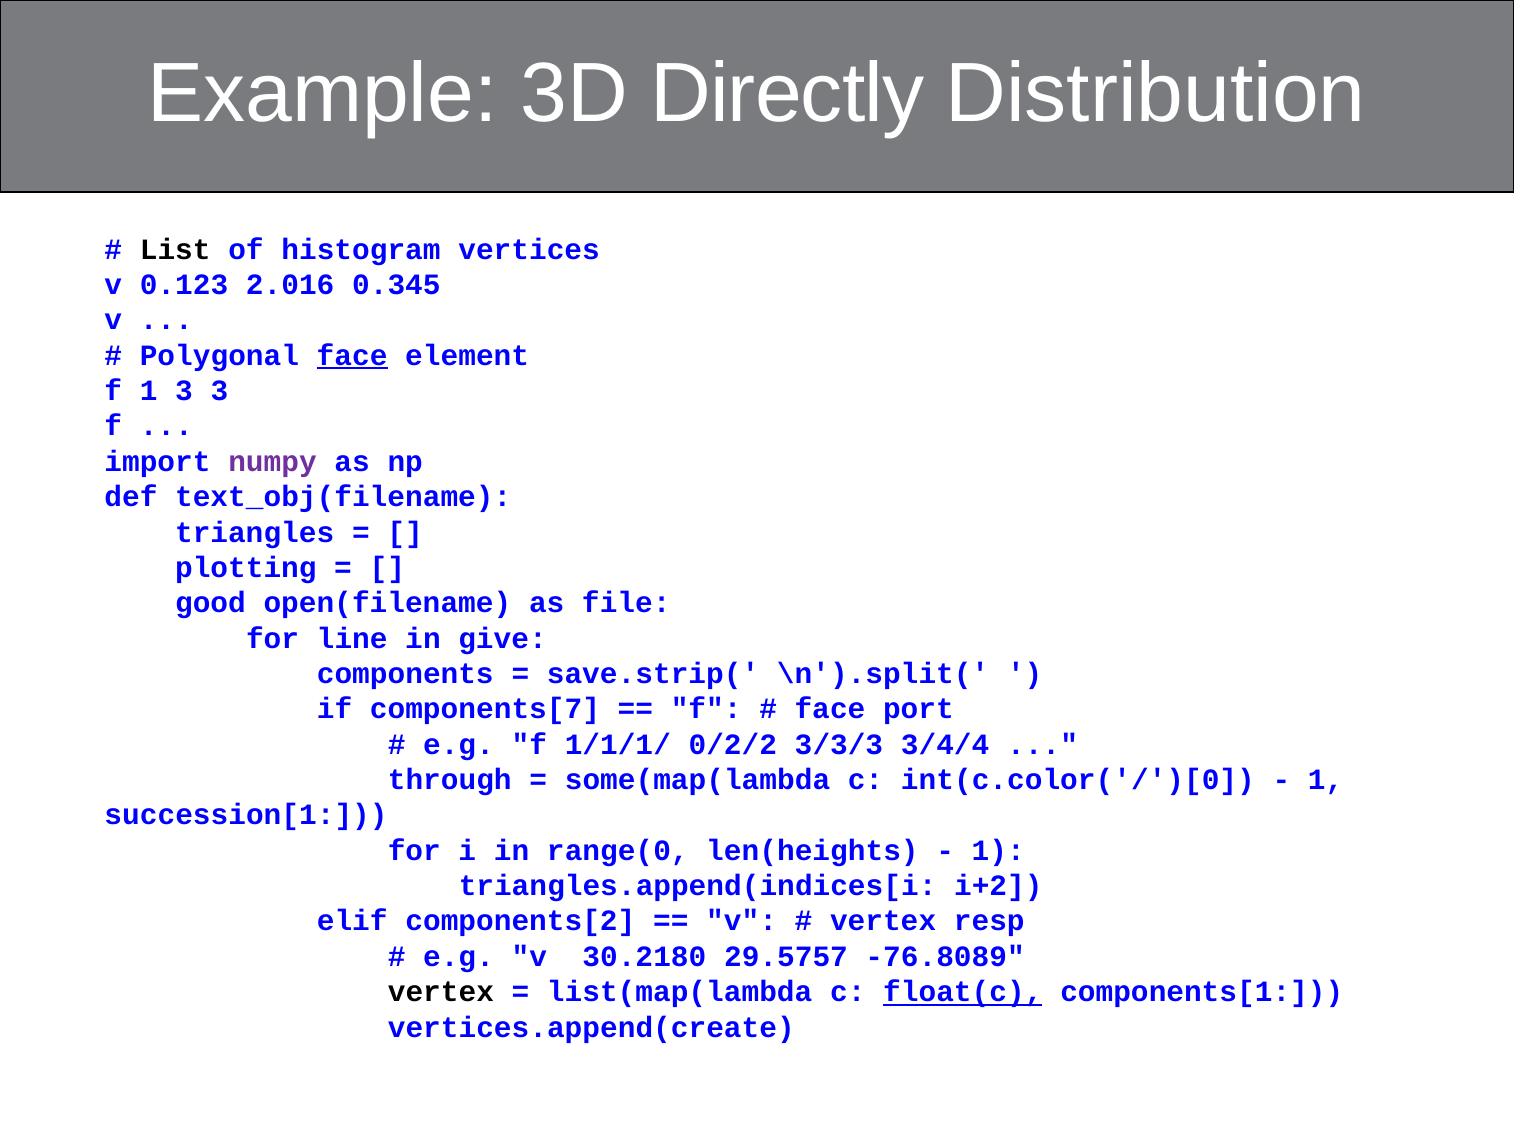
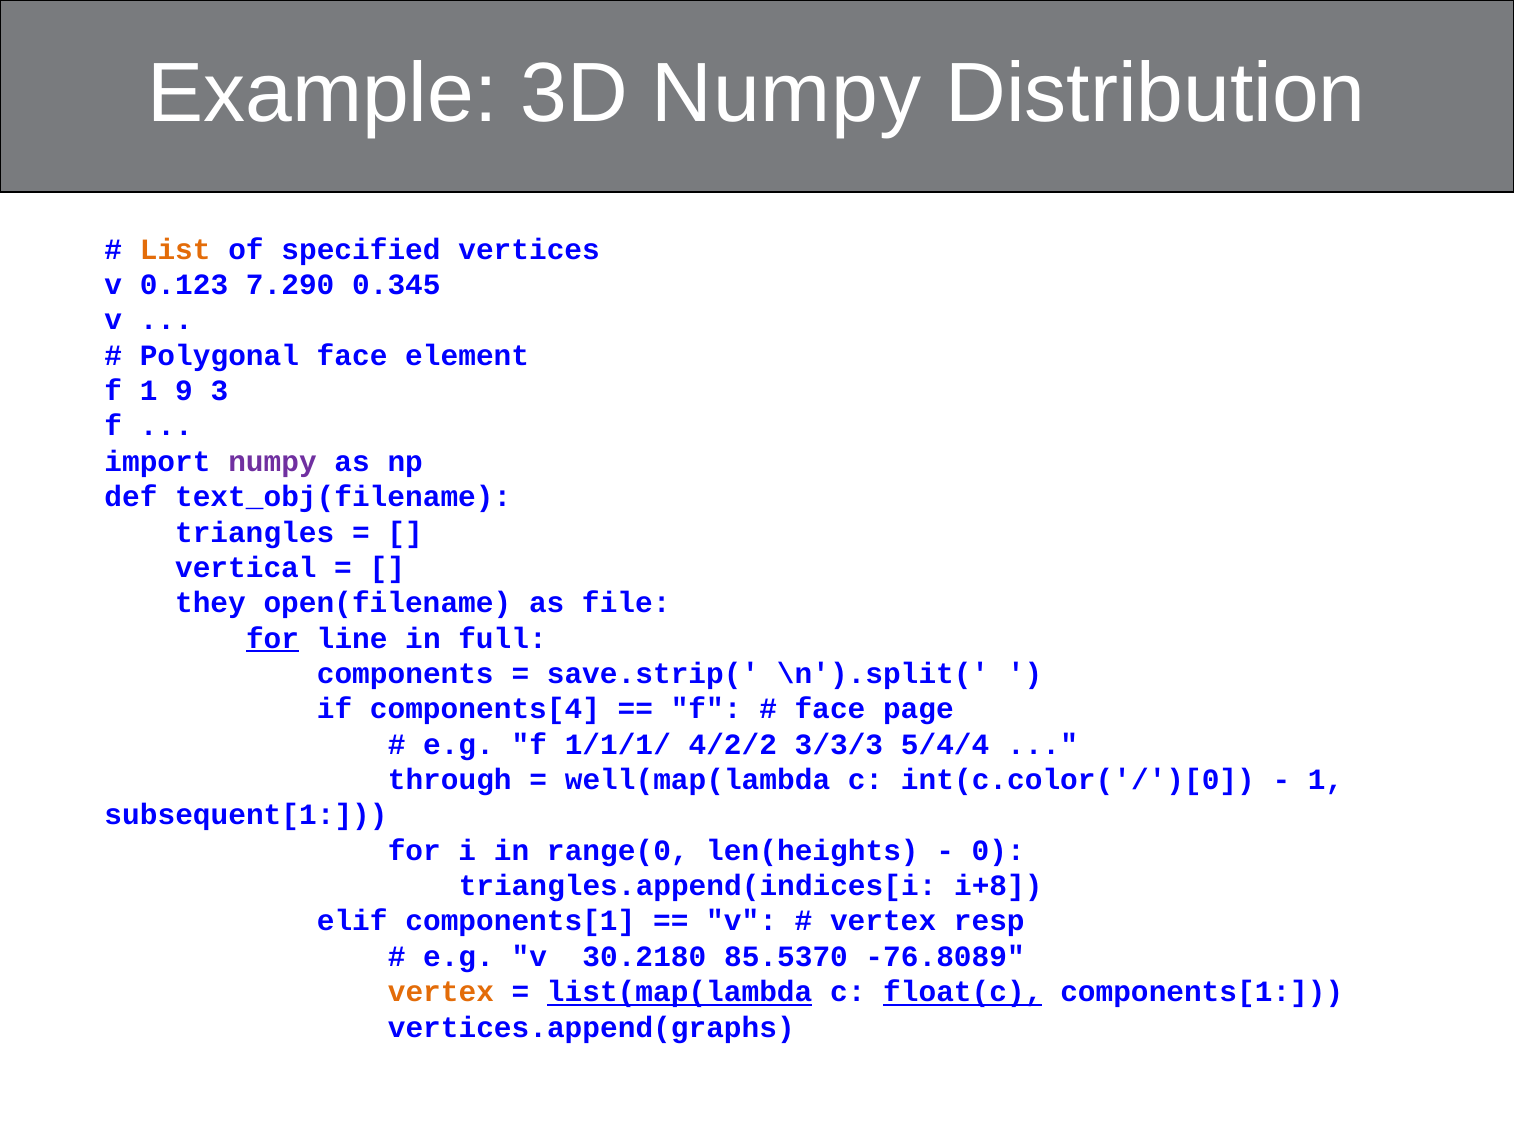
3D Directly: Directly -> Numpy
List colour: black -> orange
histogram: histogram -> specified
2.016: 2.016 -> 7.290
face at (352, 355) underline: present -> none
1 3: 3 -> 9
plotting: plotting -> vertical
good: good -> they
for at (273, 638) underline: none -> present
give: give -> full
components[7: components[7 -> components[4
port: port -> page
0/2/2: 0/2/2 -> 4/2/2
3/4/4: 3/4/4 -> 5/4/4
some(map(lambda: some(map(lambda -> well(map(lambda
succession[1: succession[1 -> subsequent[1
1 at (998, 850): 1 -> 0
i+2: i+2 -> i+8
elif components[2: components[2 -> components[1
29.5757: 29.5757 -> 85.5370
vertex at (441, 992) colour: black -> orange
list(map(lambda underline: none -> present
vertices.append(create: vertices.append(create -> vertices.append(graphs
